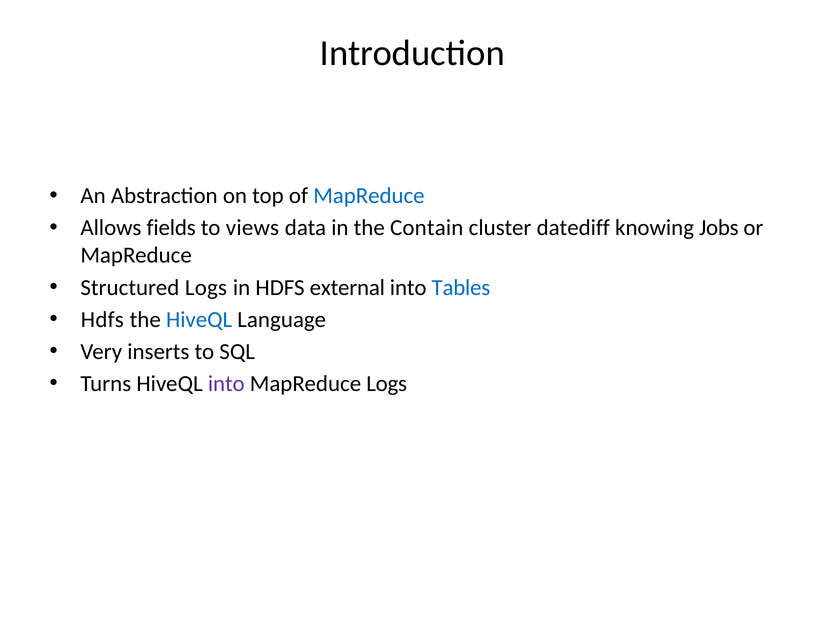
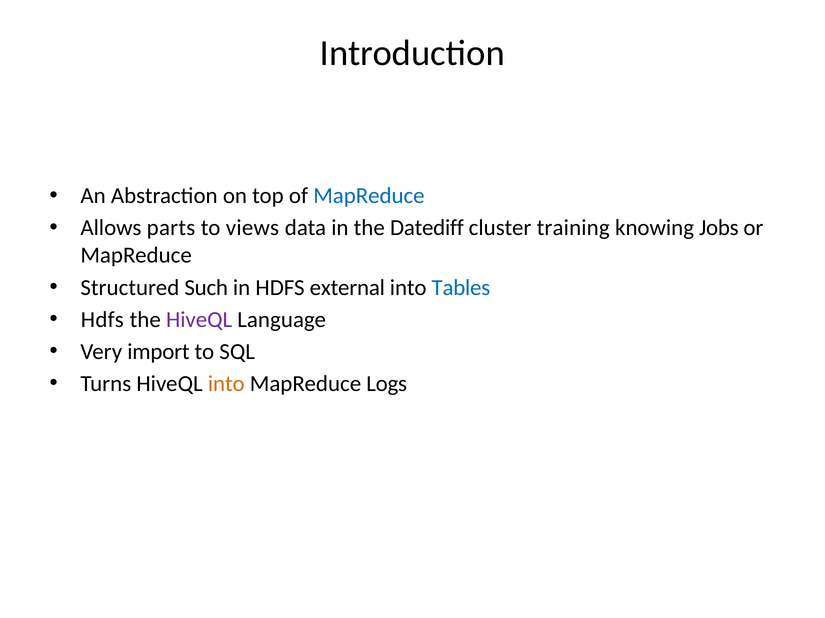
fields: fields -> parts
Contain: Contain -> Datediff
datediff: datediff -> training
Structured Logs: Logs -> Such
HiveQL at (199, 320) colour: blue -> purple
inserts: inserts -> import
into at (226, 384) colour: purple -> orange
